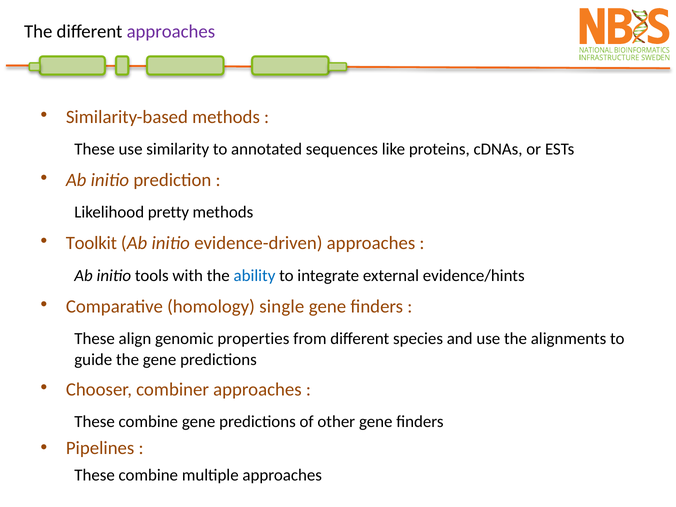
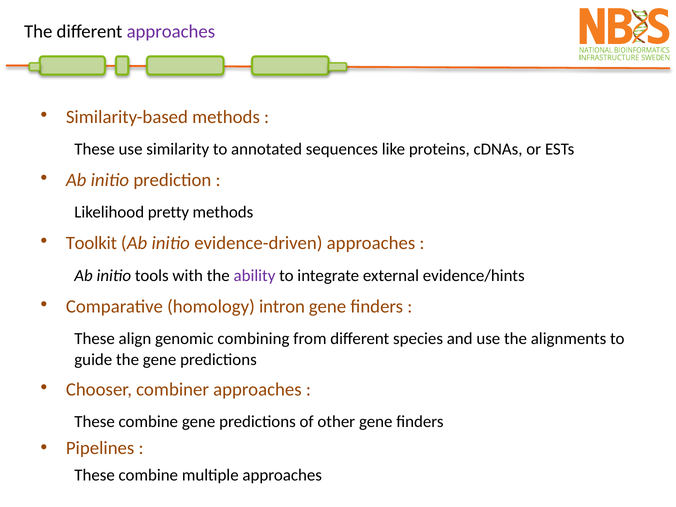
ability colour: blue -> purple
single: single -> intron
properties: properties -> combining
